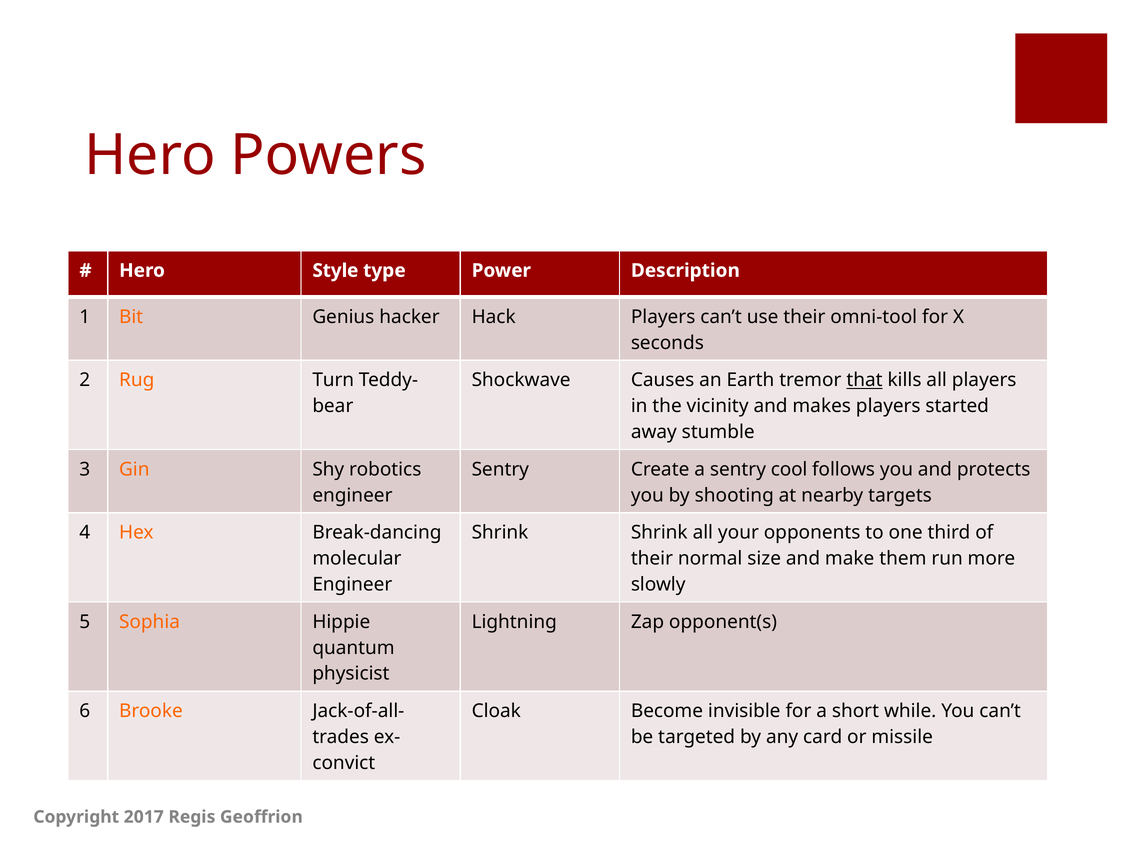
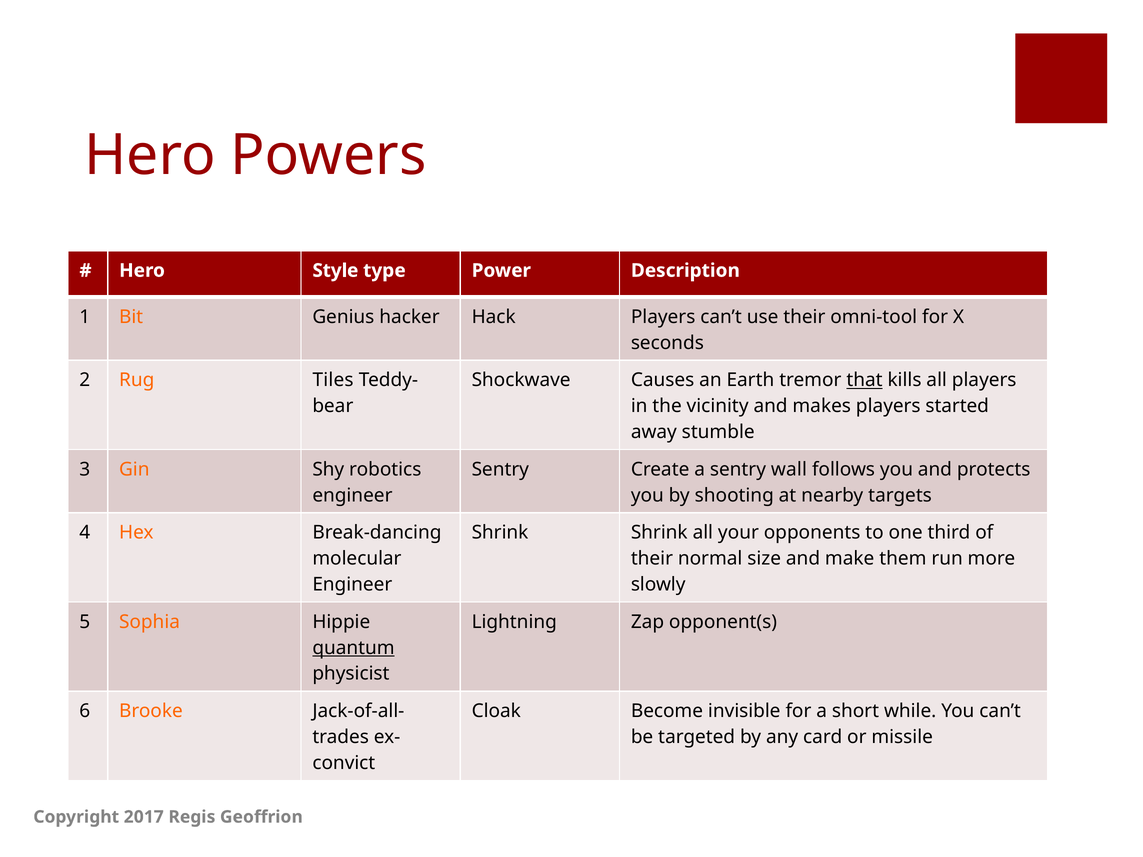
Turn: Turn -> Tiles
cool: cool -> wall
quantum underline: none -> present
